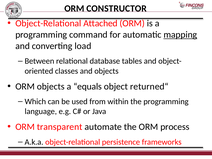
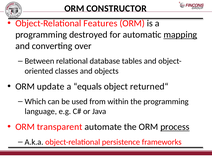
Attached: Attached -> Features
command: command -> destroyed
load: load -> over
ORM objects: objects -> update
process underline: none -> present
